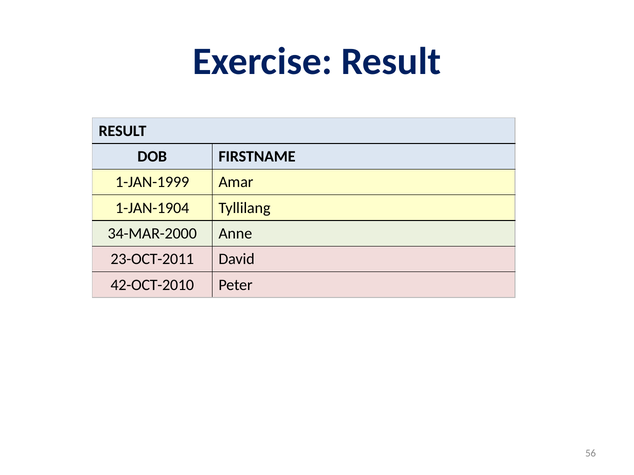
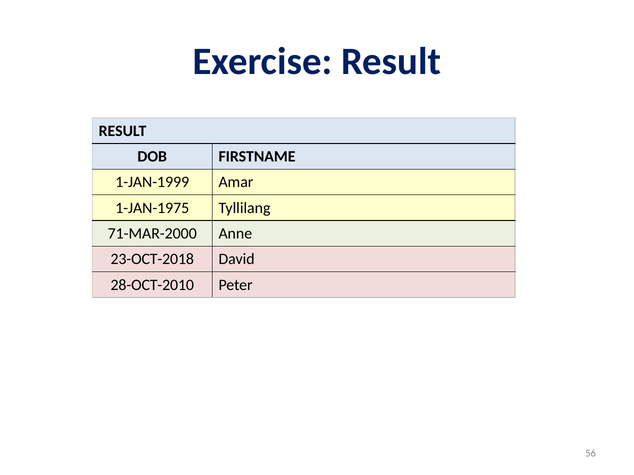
1-JAN-1904: 1-JAN-1904 -> 1-JAN-1975
34-MAR-2000: 34-MAR-2000 -> 71-MAR-2000
23-OCT-2011: 23-OCT-2011 -> 23-OCT-2018
42-OCT-2010: 42-OCT-2010 -> 28-OCT-2010
